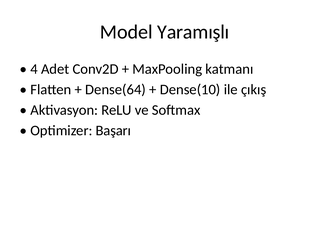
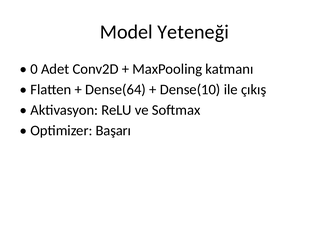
Yaramışlı: Yaramışlı -> Yeteneği
4: 4 -> 0
